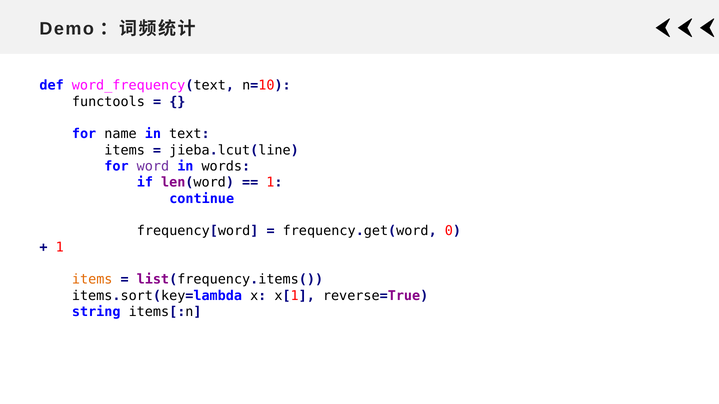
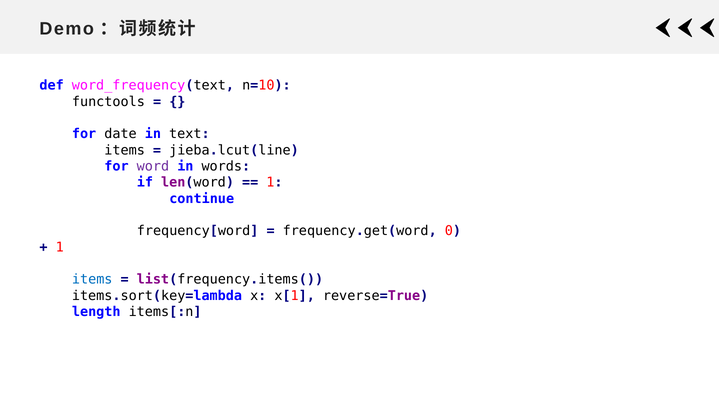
name: name -> date
items at (92, 280) colour: orange -> blue
string: string -> length
